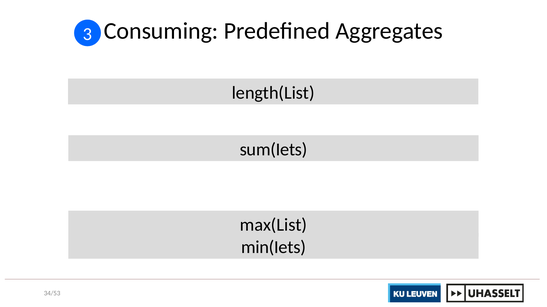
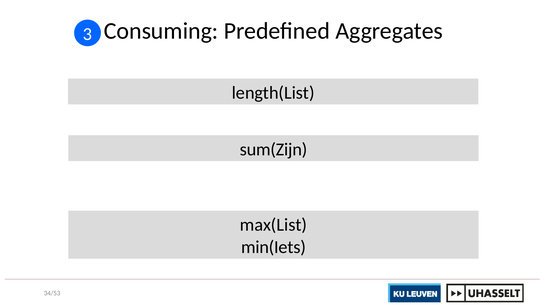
sum(Iets: sum(Iets -> sum(Zijn
